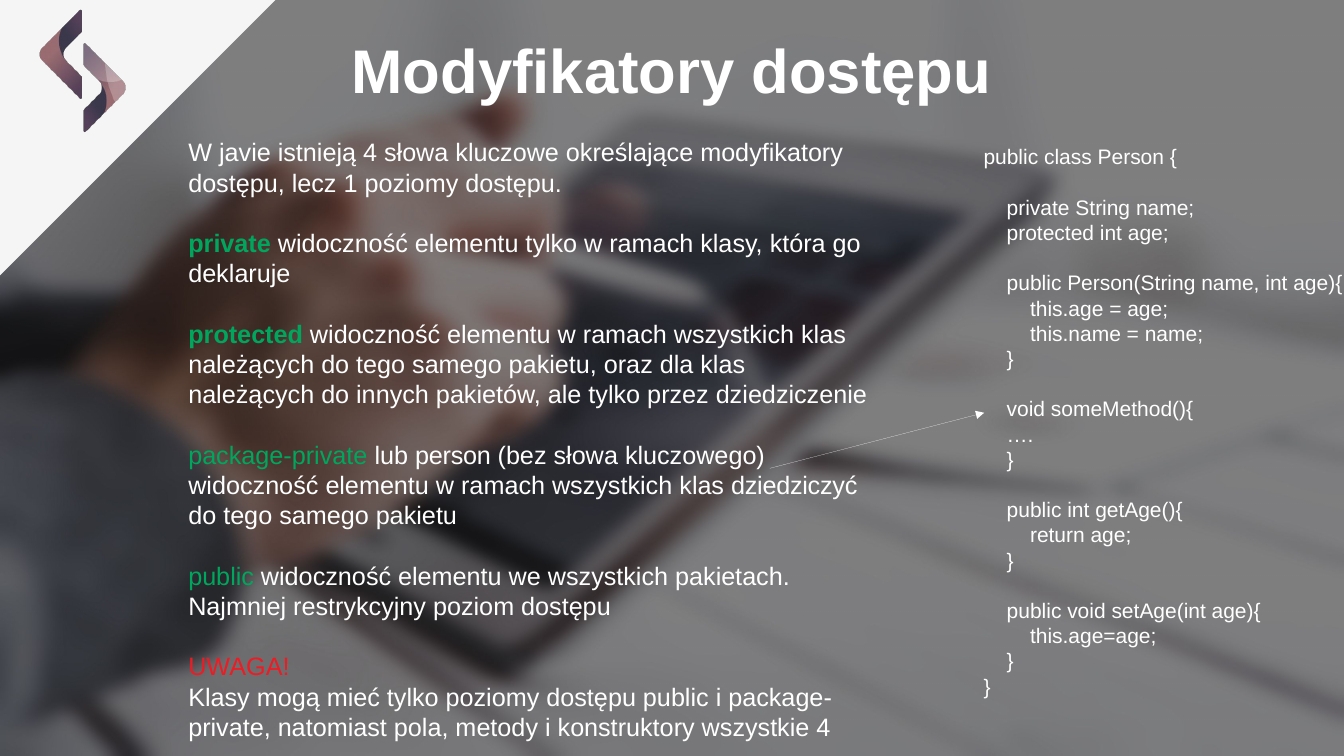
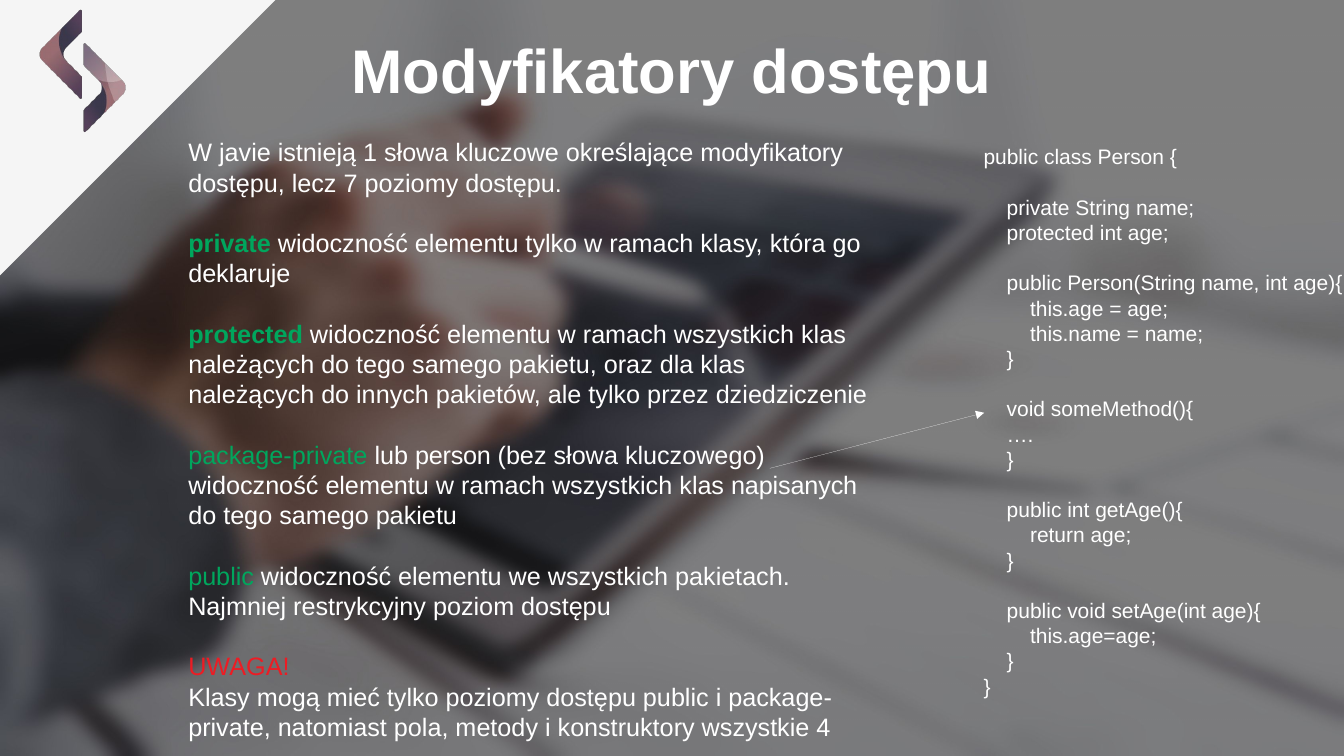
istnieją 4: 4 -> 1
1: 1 -> 7
dziedziczyć: dziedziczyć -> napisanych
